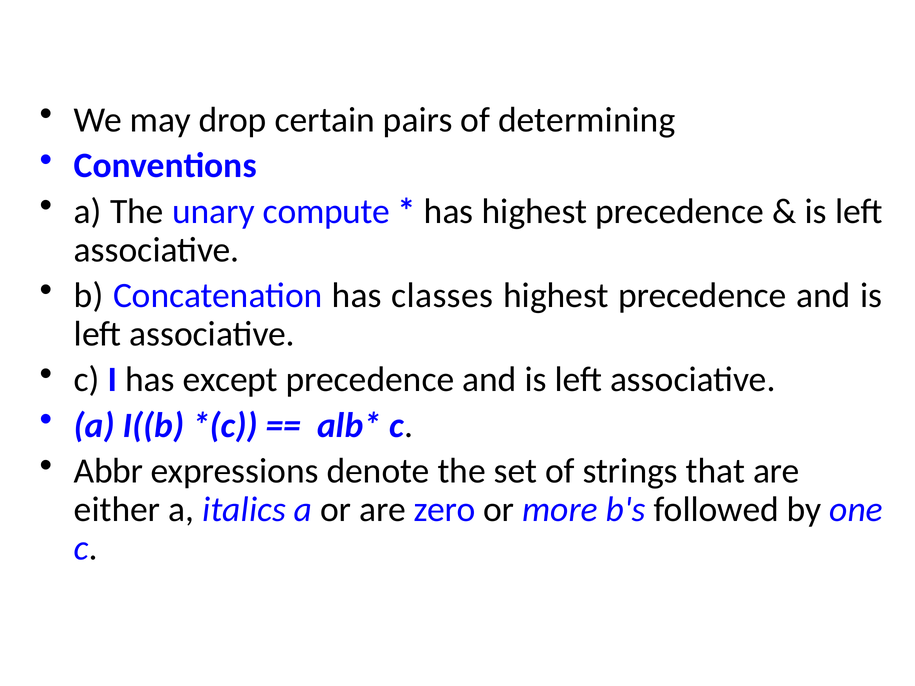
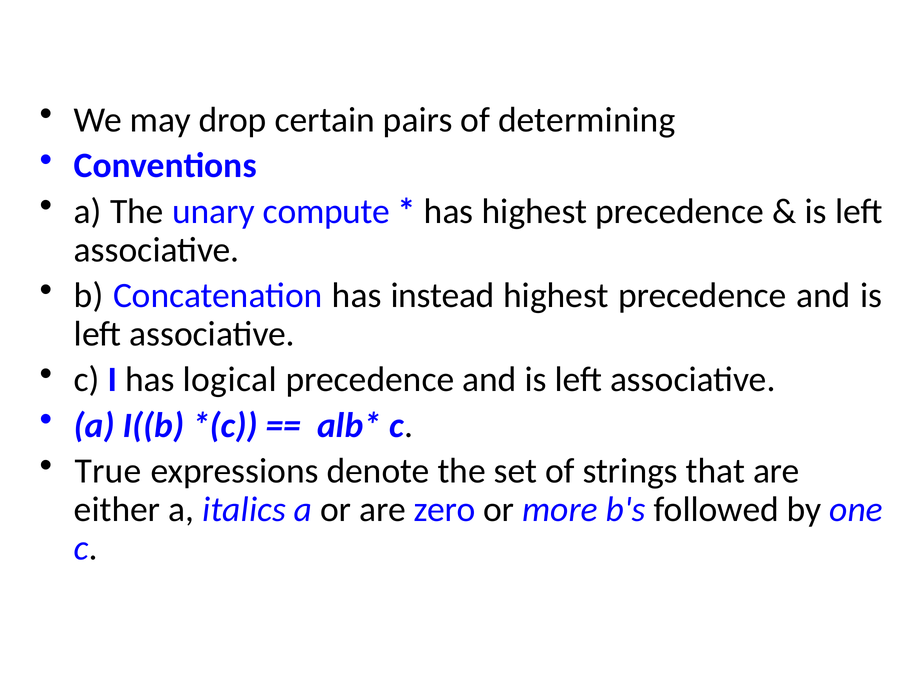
classes: classes -> instead
except: except -> logical
Abbr: Abbr -> True
